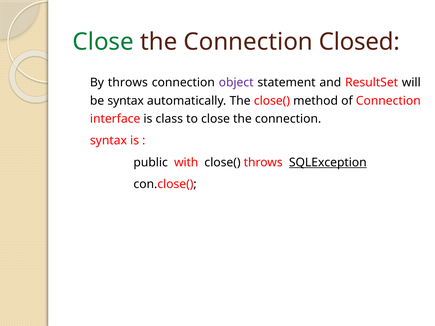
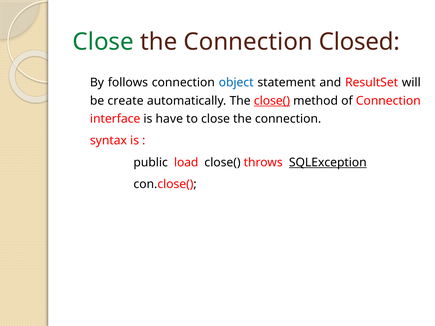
By throws: throws -> follows
object colour: purple -> blue
be syntax: syntax -> create
close( at (272, 101) underline: none -> present
class: class -> have
with: with -> load
